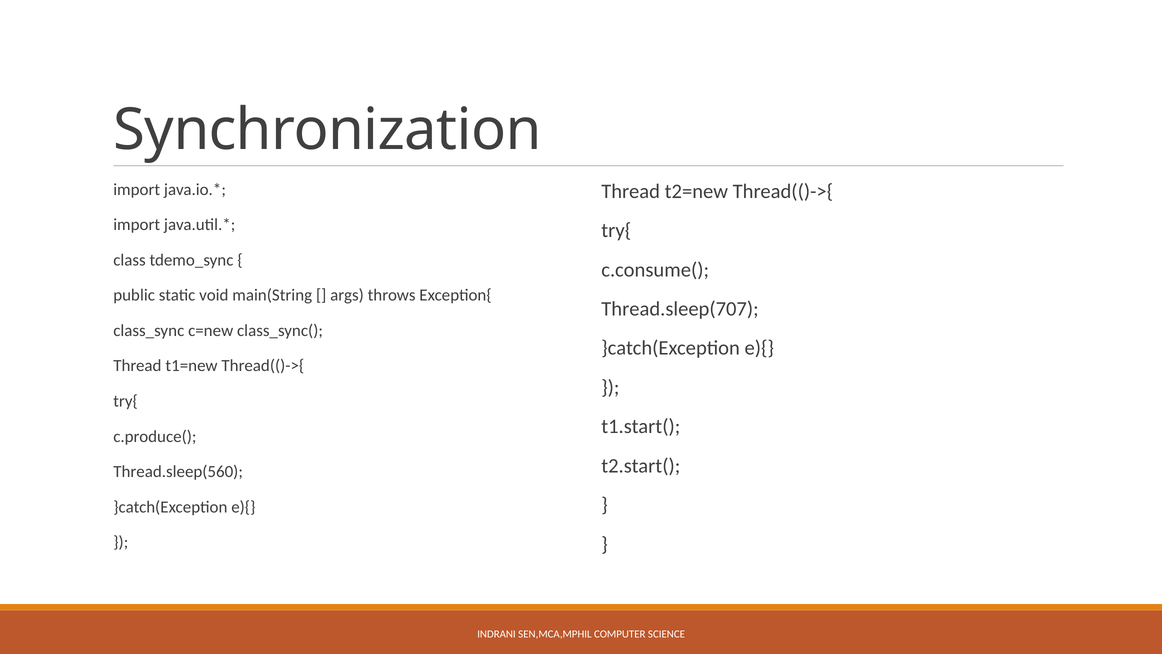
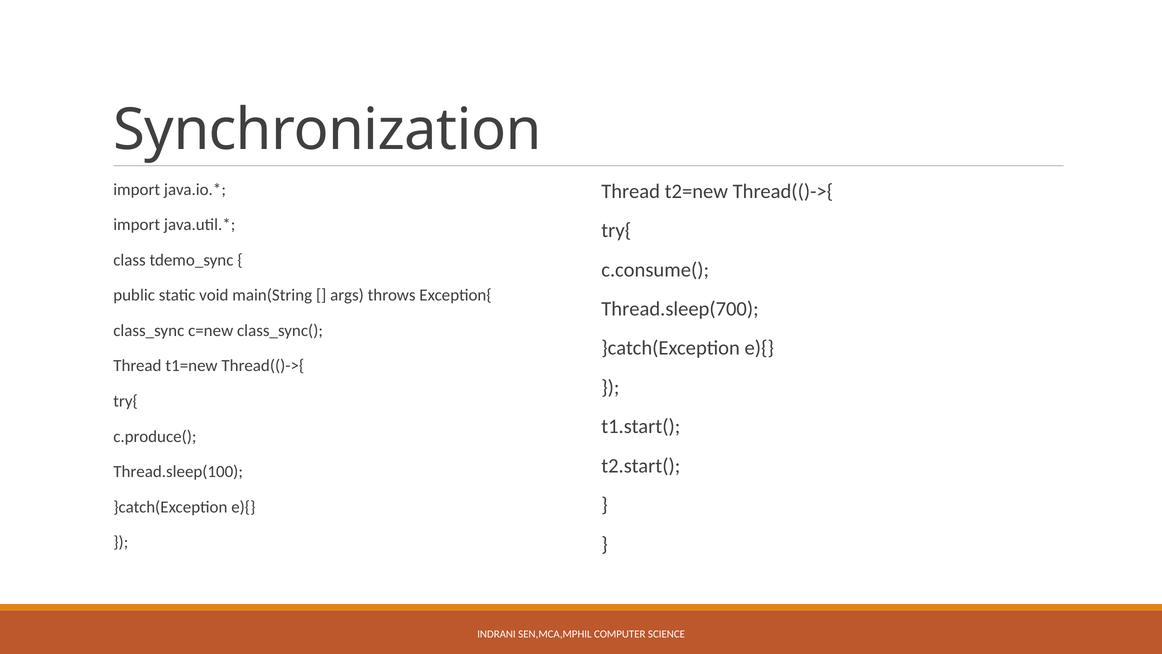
Thread.sleep(707: Thread.sleep(707 -> Thread.sleep(700
Thread.sleep(560: Thread.sleep(560 -> Thread.sleep(100
